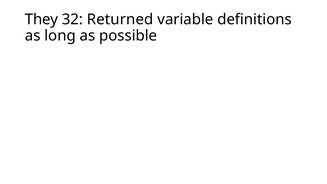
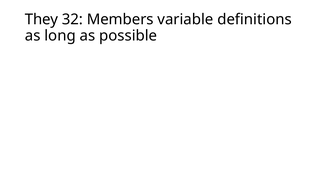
Returned: Returned -> Members
